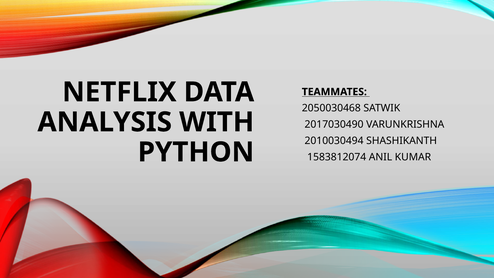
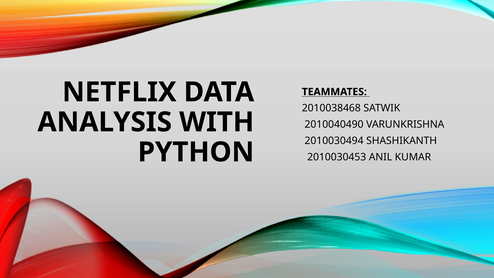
2050030468: 2050030468 -> 2010038468
2017030490: 2017030490 -> 2010040490
1583812074: 1583812074 -> 2010030453
